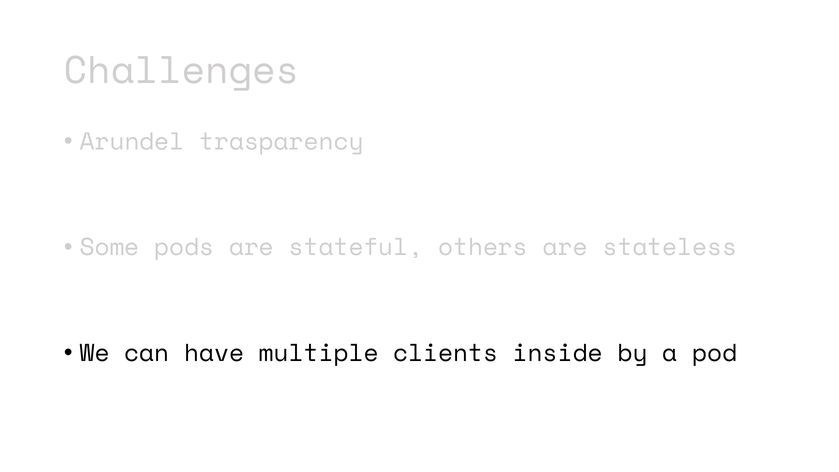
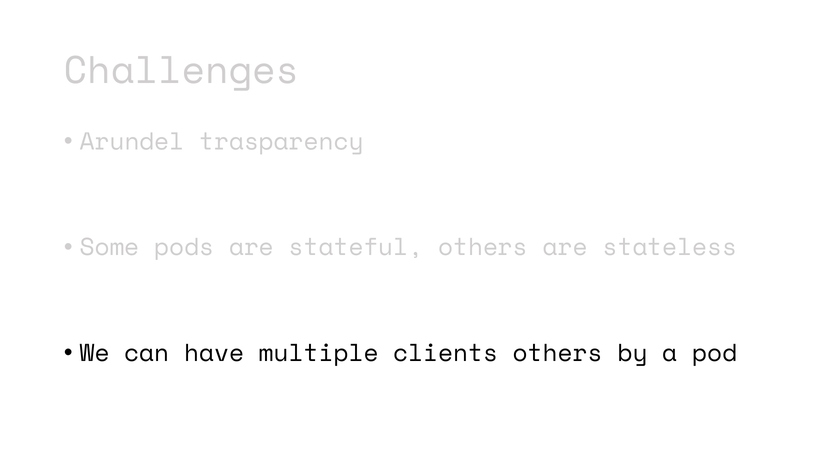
clients inside: inside -> others
